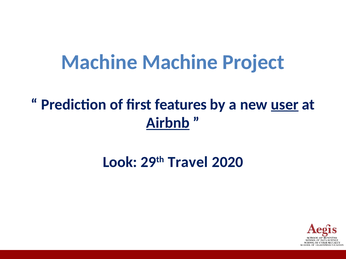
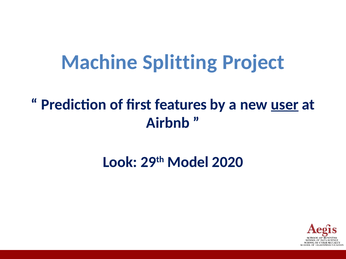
Machine Machine: Machine -> Splitting
Airbnb underline: present -> none
Travel: Travel -> Model
